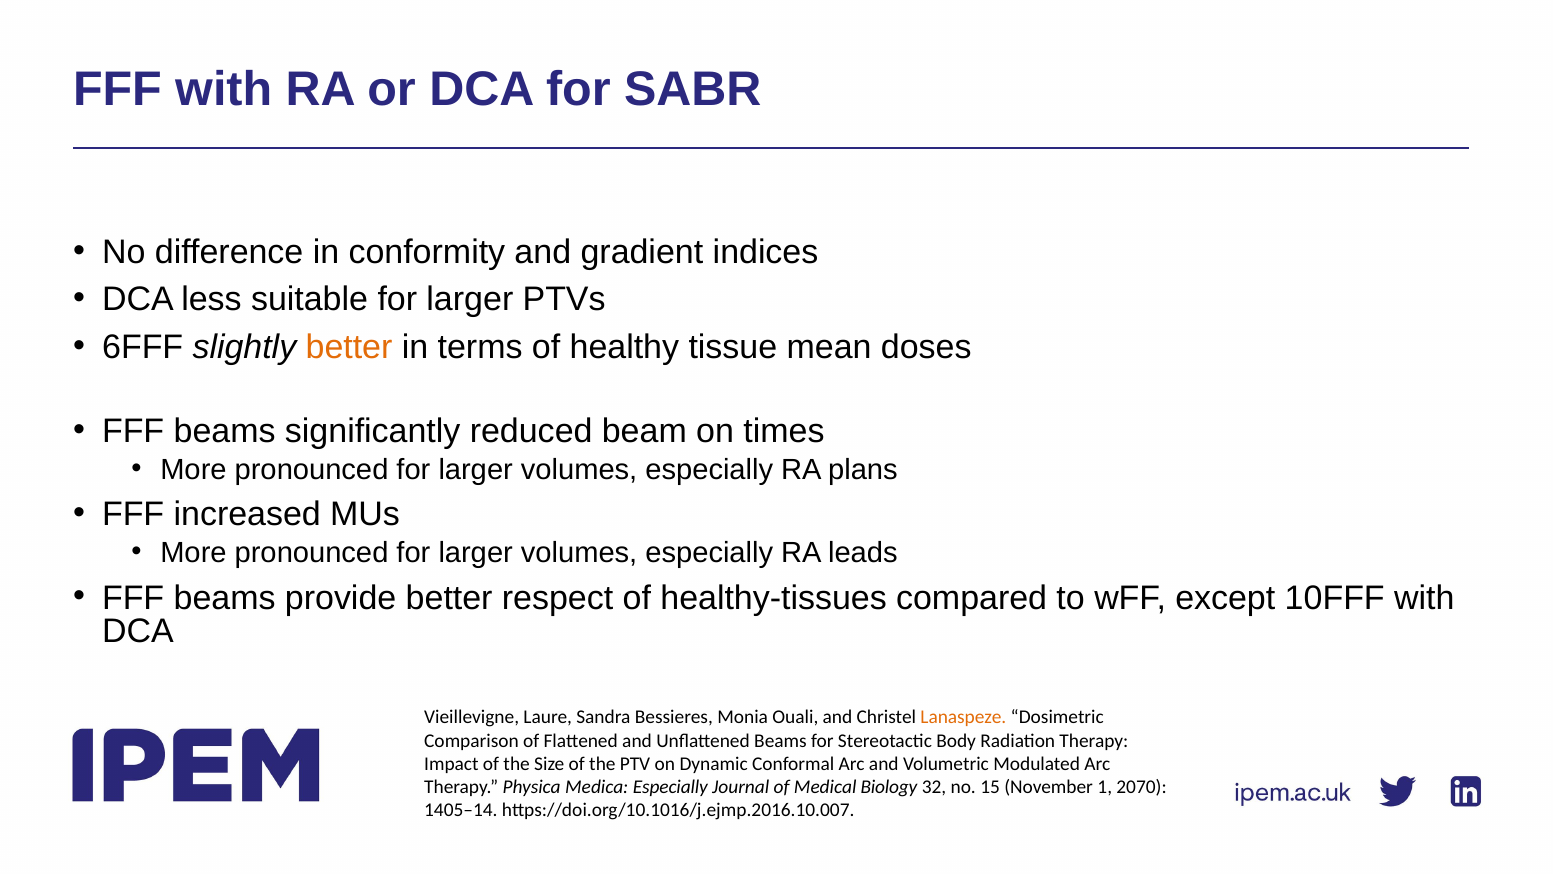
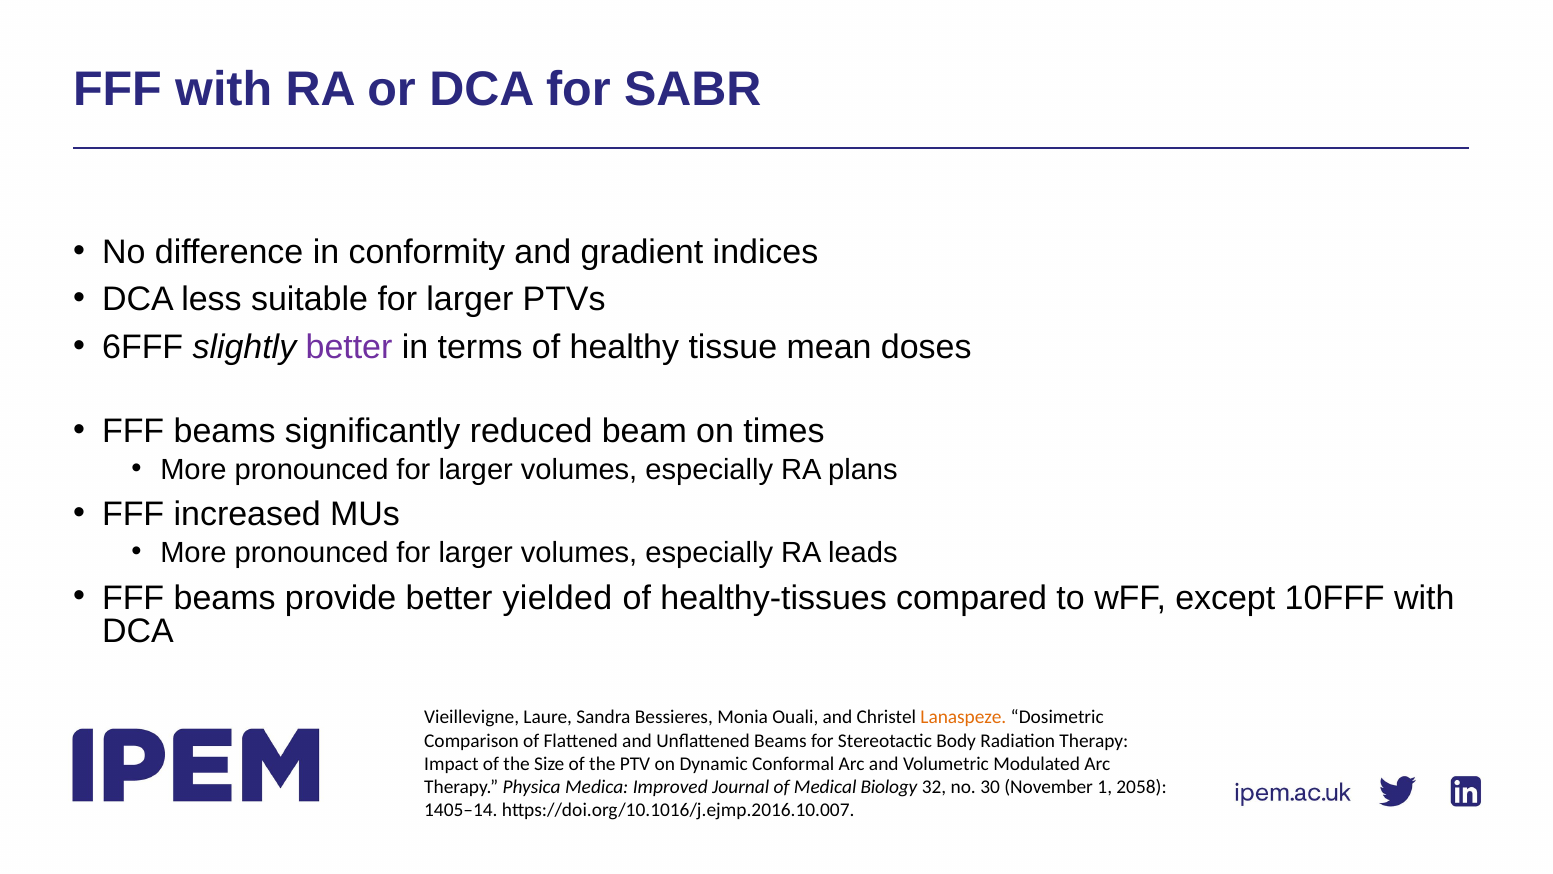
better at (349, 347) colour: orange -> purple
respect: respect -> yielded
Medica Especially: Especially -> Improved
15: 15 -> 30
2070: 2070 -> 2058
